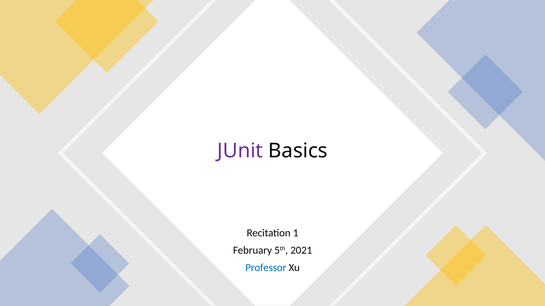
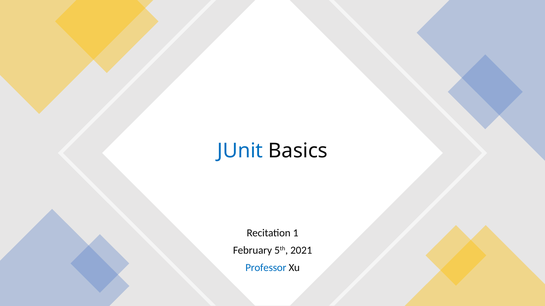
JUnit colour: purple -> blue
